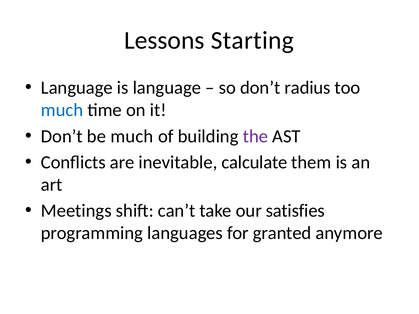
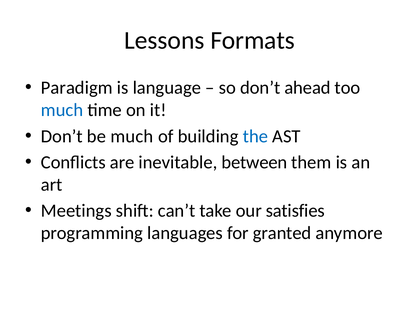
Starting: Starting -> Formats
Language at (77, 88): Language -> Paradigm
radius: radius -> ahead
the colour: purple -> blue
calculate: calculate -> between
